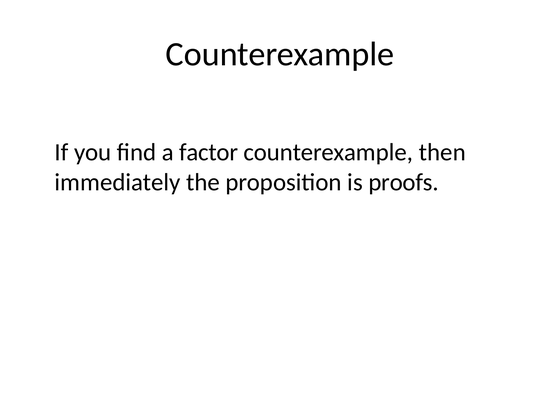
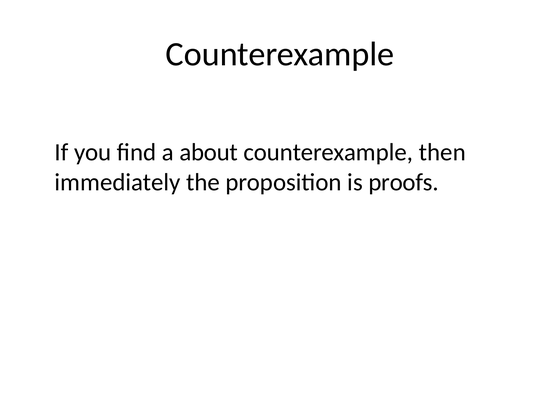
factor: factor -> about
